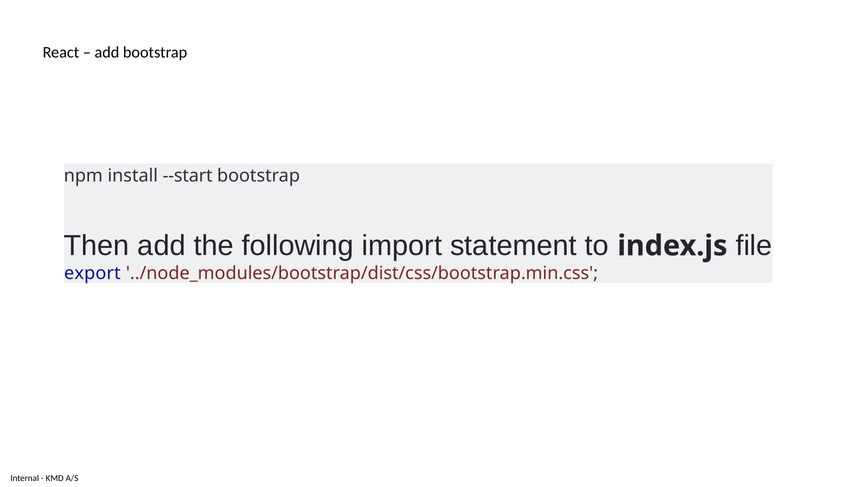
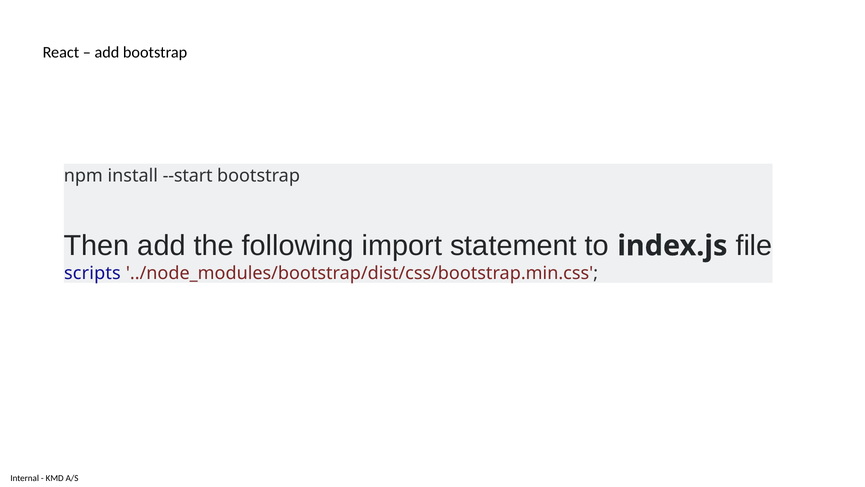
export: export -> scripts
